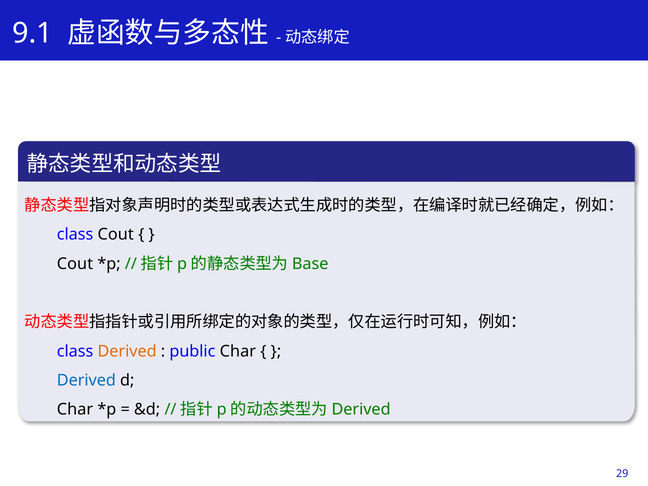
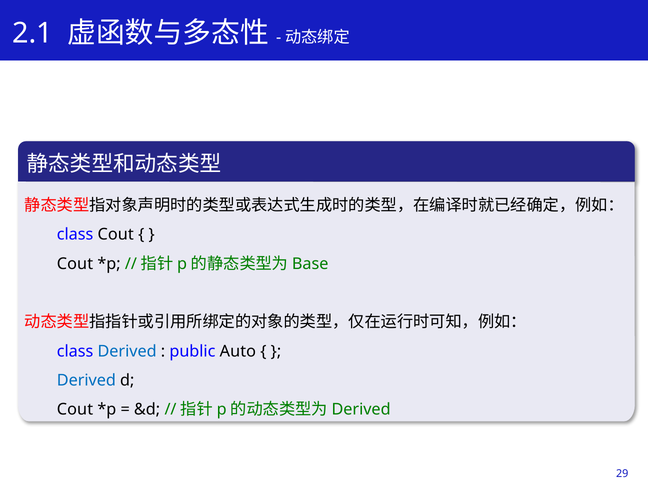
9.1: 9.1 -> 2.1
Derived at (127, 351) colour: orange -> blue
public Char: Char -> Auto
Char at (75, 410): Char -> Cout
